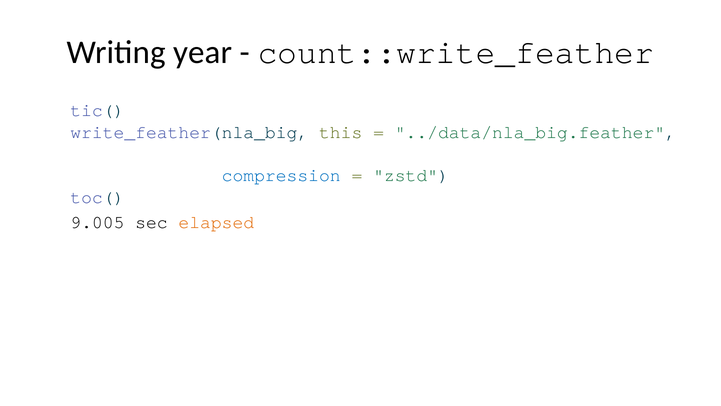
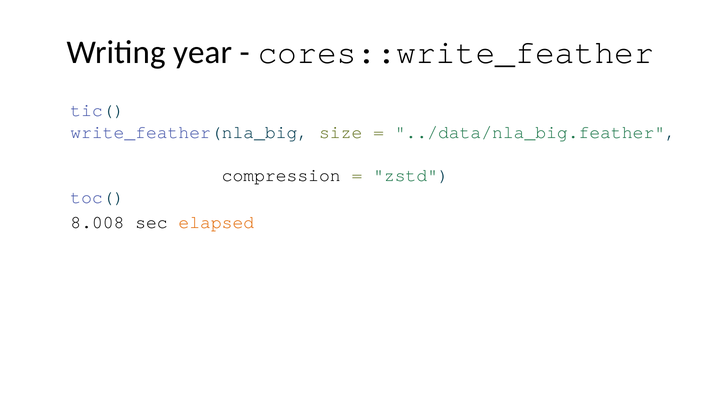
count::write_feather: count::write_feather -> cores::write_feather
this: this -> size
compression colour: blue -> black
9.005: 9.005 -> 8.008
